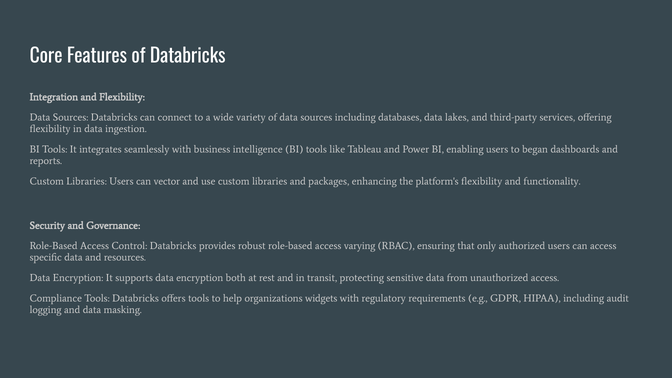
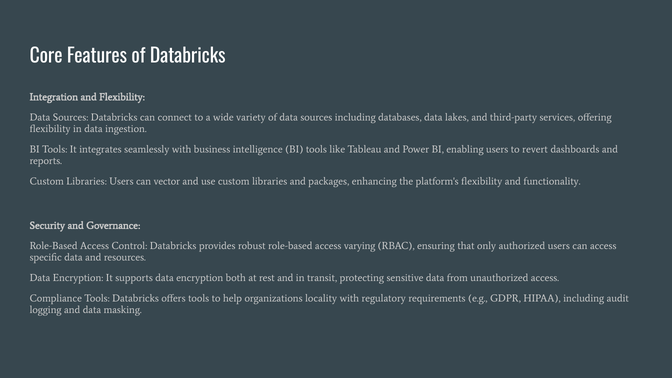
began: began -> revert
widgets: widgets -> locality
